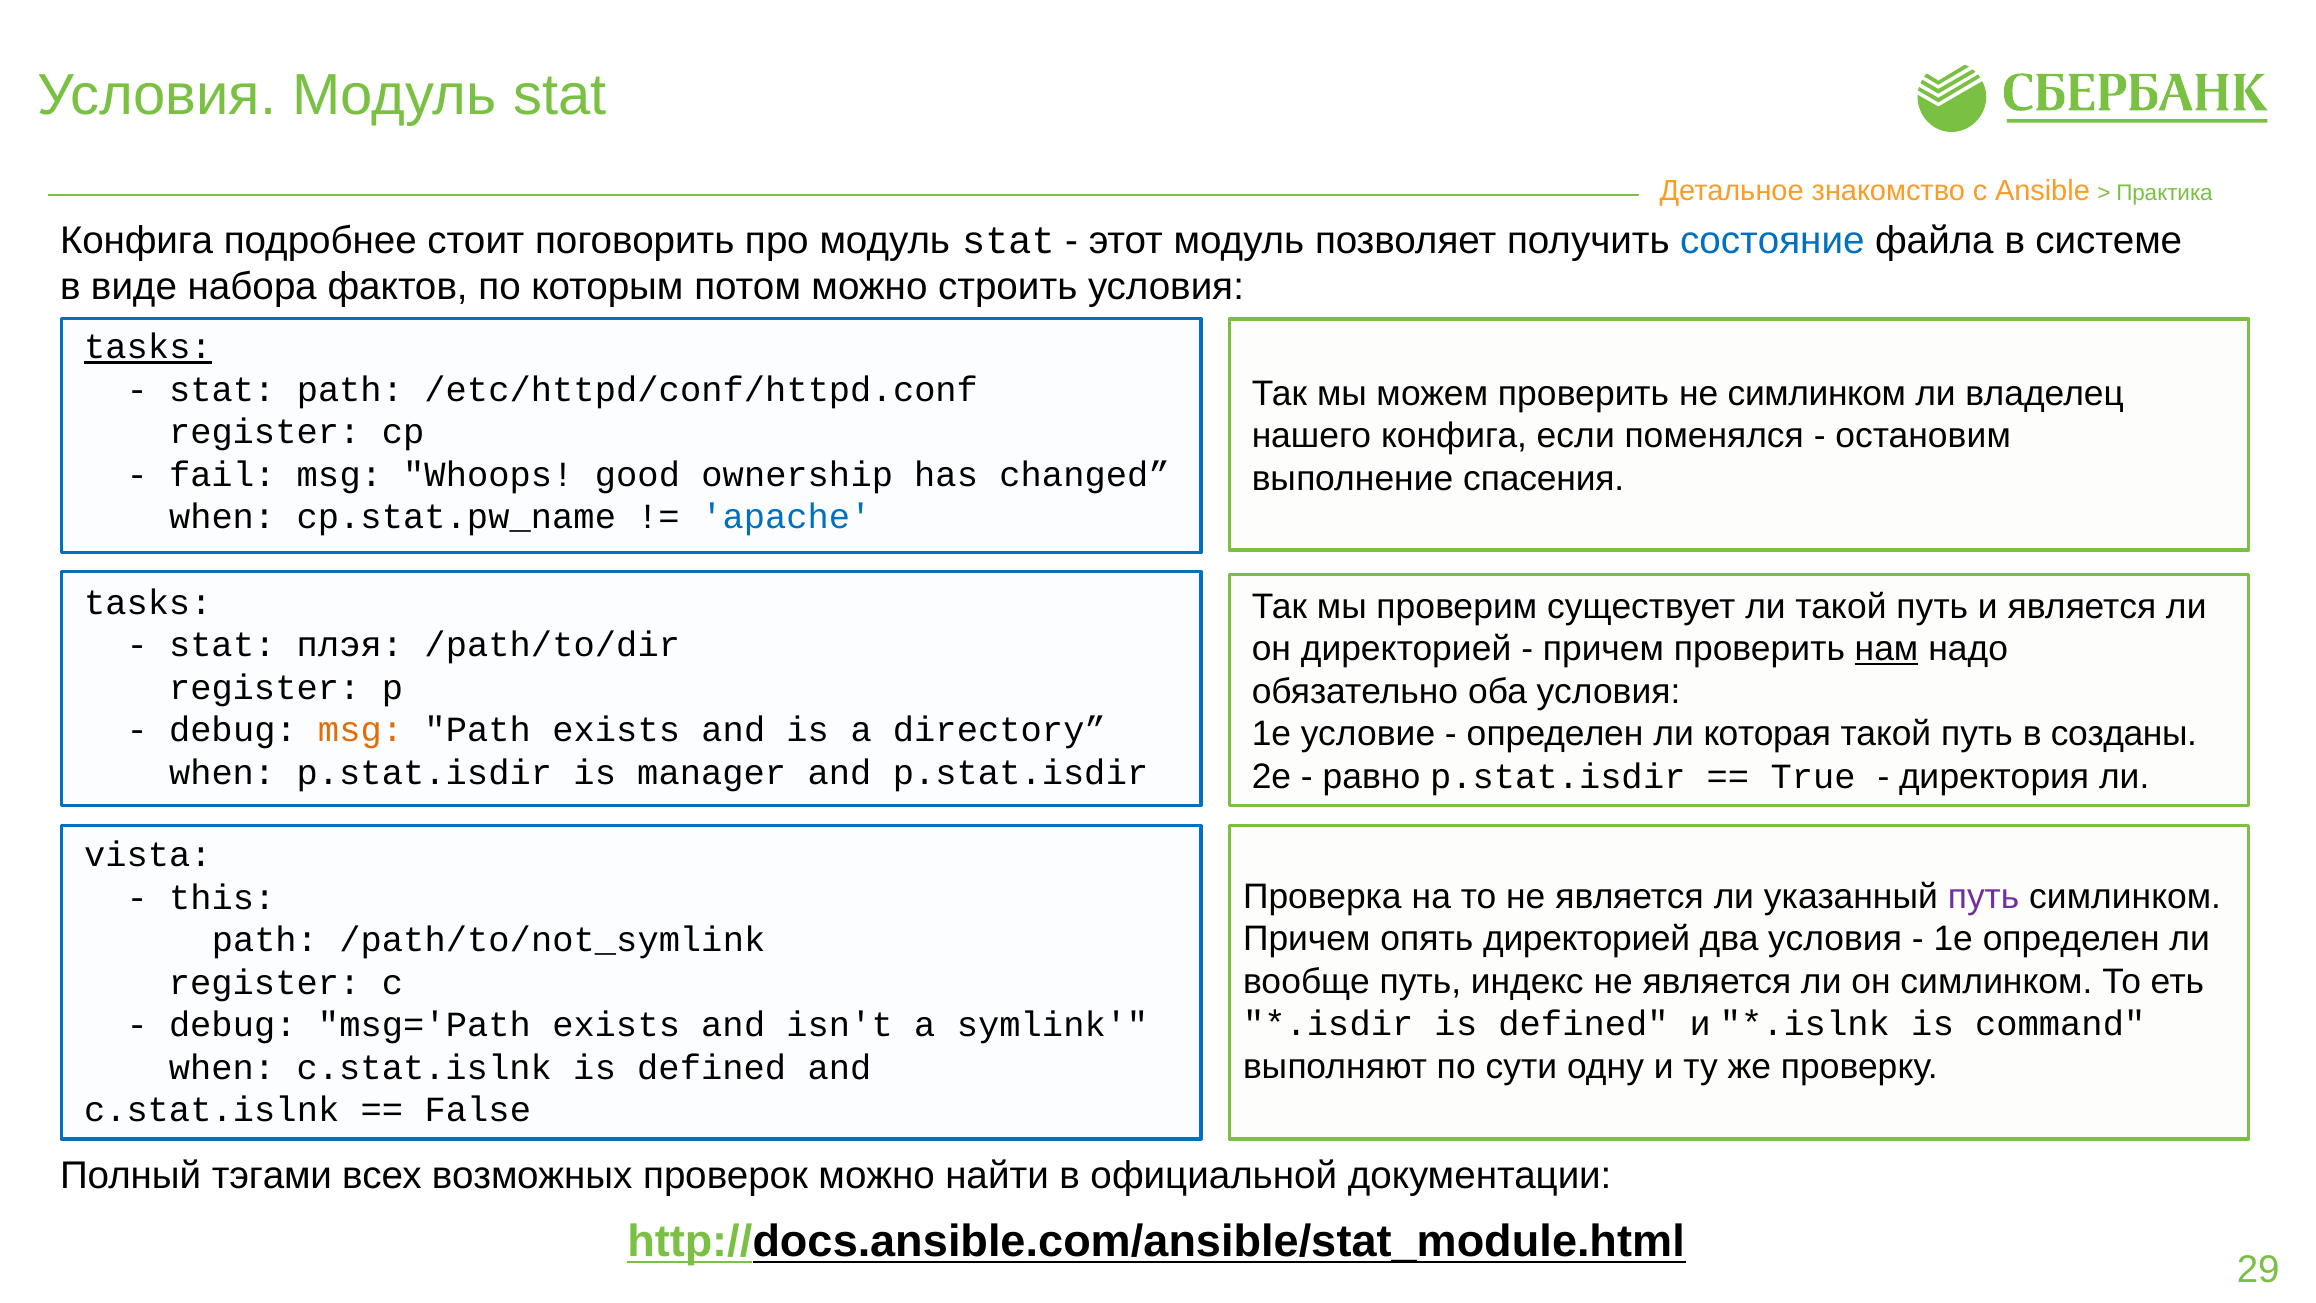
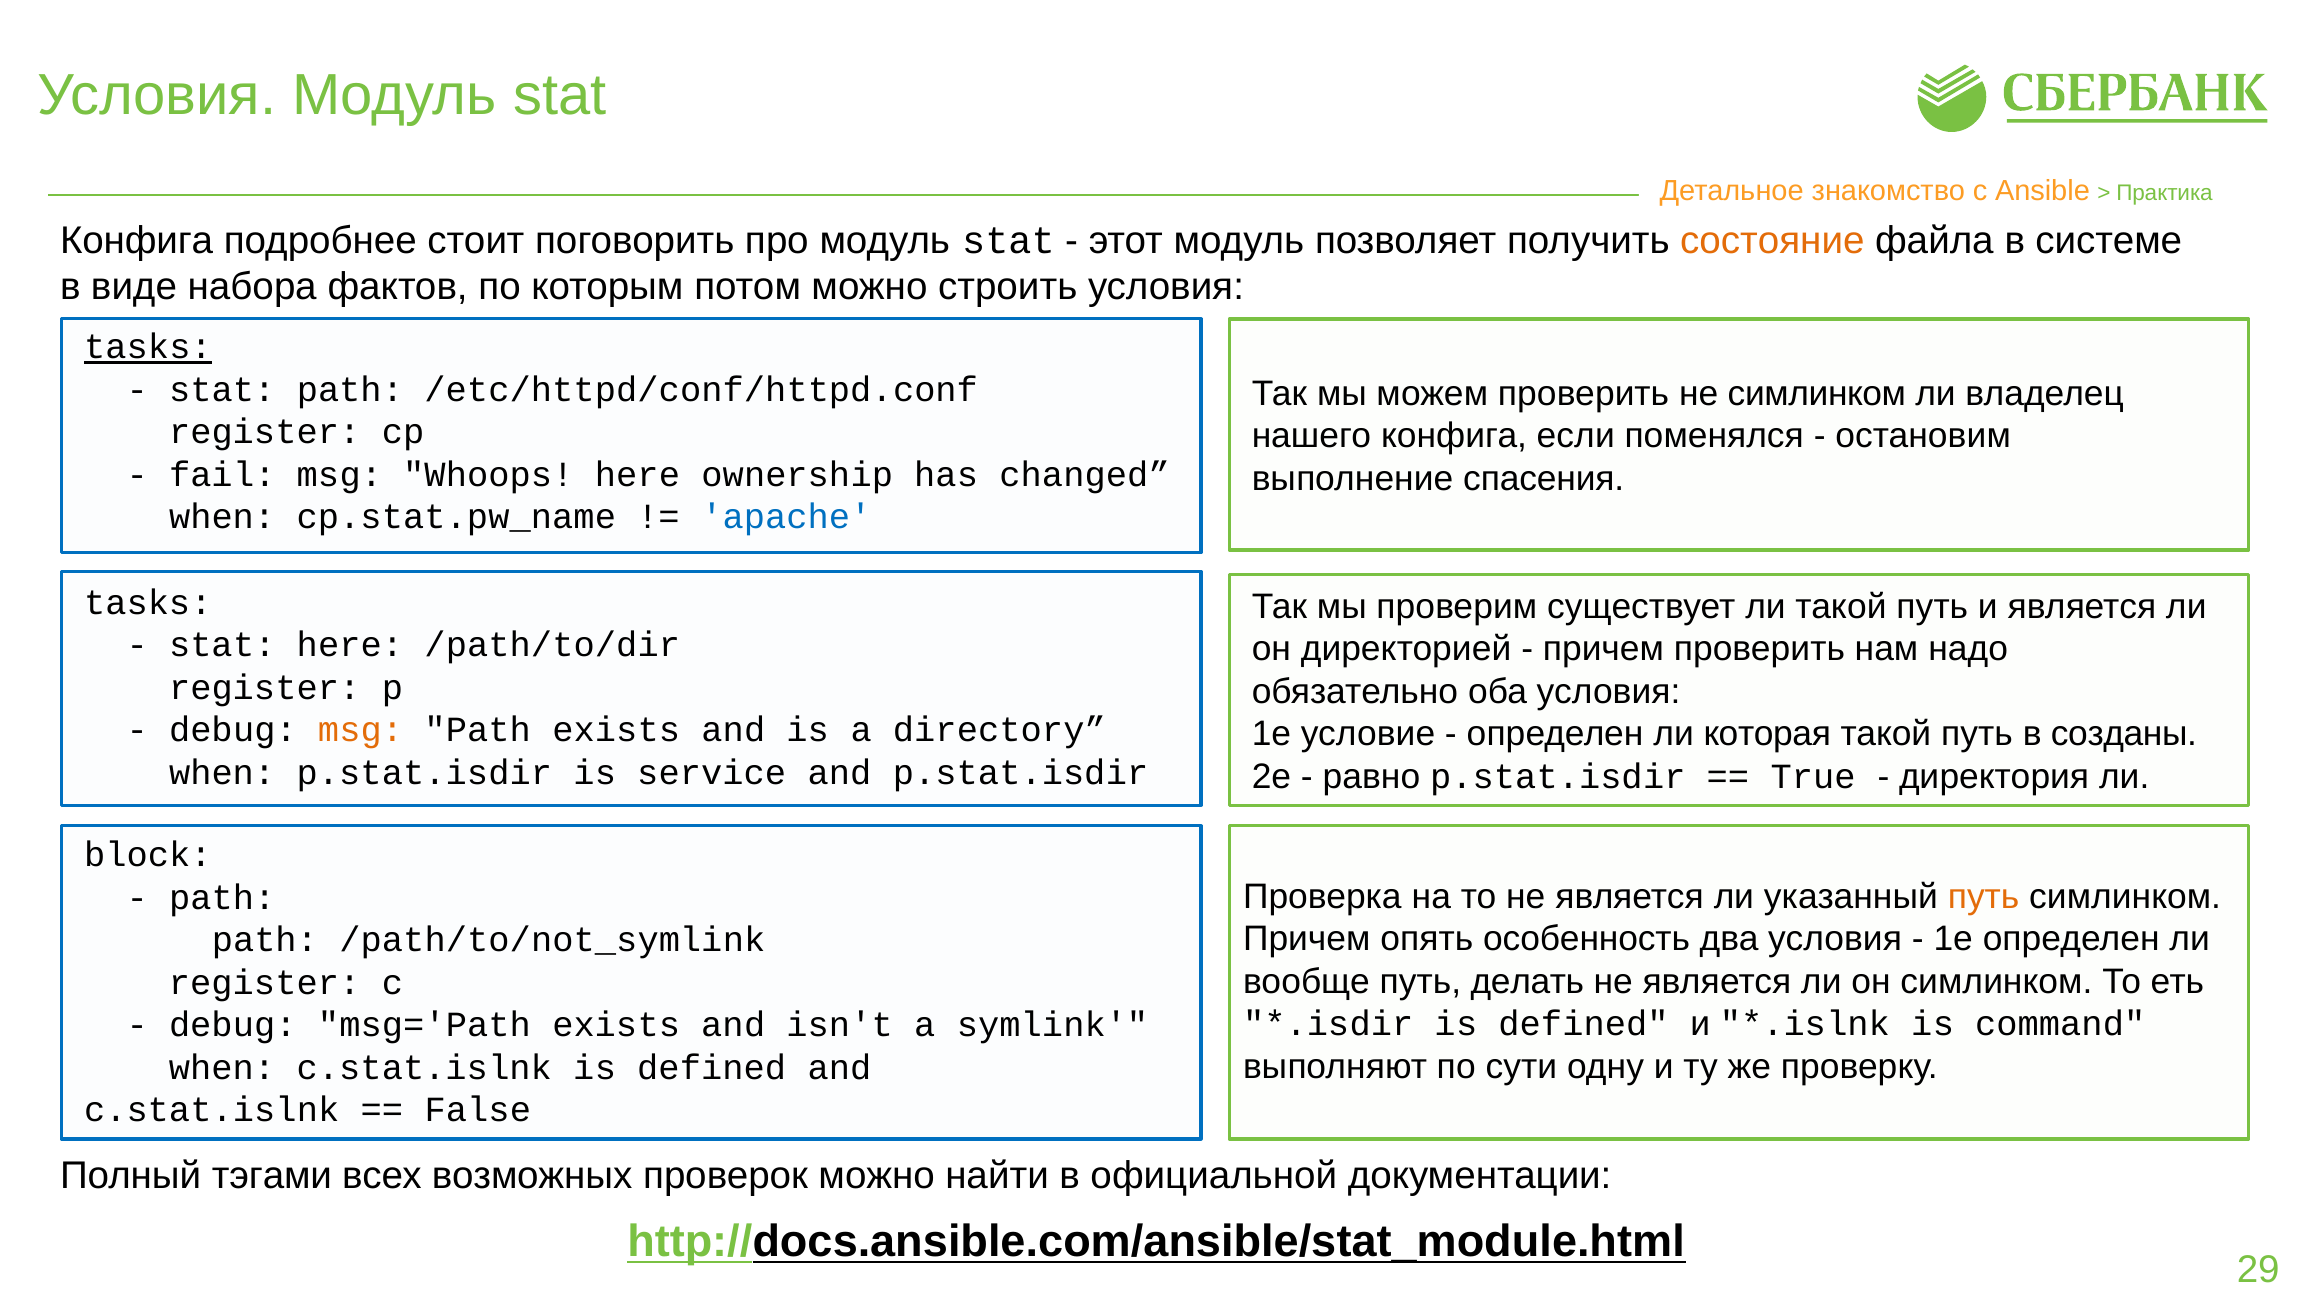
состояние colour: blue -> orange
Whoops good: good -> here
stat плэя: плэя -> here
нам underline: present -> none
manager: manager -> service
vista: vista -> block
путь at (1984, 896) colour: purple -> orange
this at (222, 898): this -> path
опять директорией: директорией -> особенность
индекс: индекс -> делать
